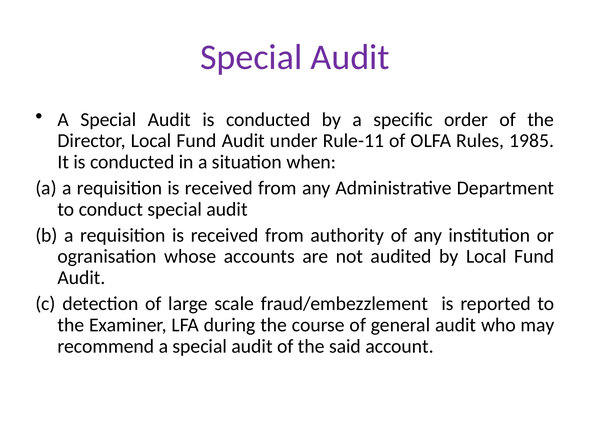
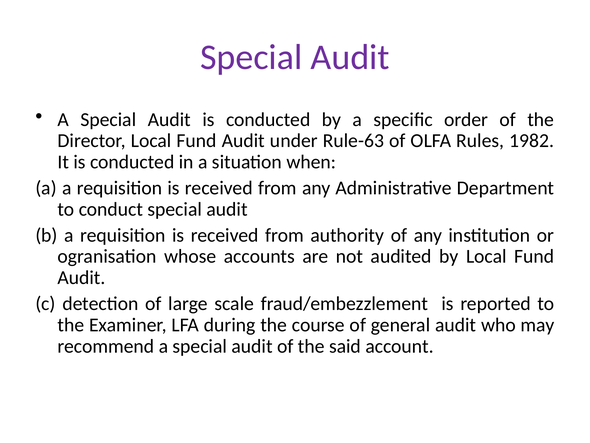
Rule-11: Rule-11 -> Rule-63
1985: 1985 -> 1982
